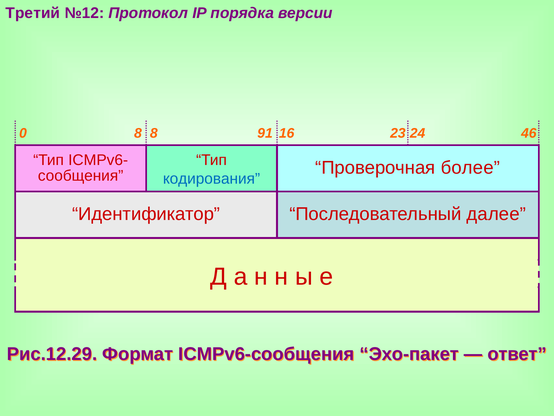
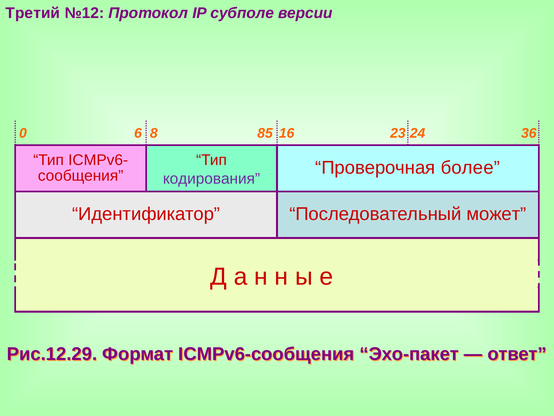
порядка: порядка -> субполе
0 8: 8 -> 6
91: 91 -> 85
46: 46 -> 36
кодирования colour: blue -> purple
далее: далее -> может
